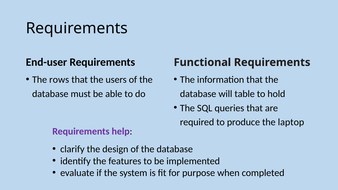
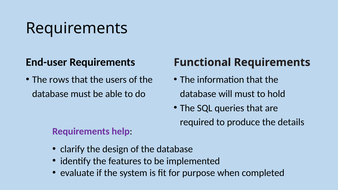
will table: table -> must
laptop: laptop -> details
